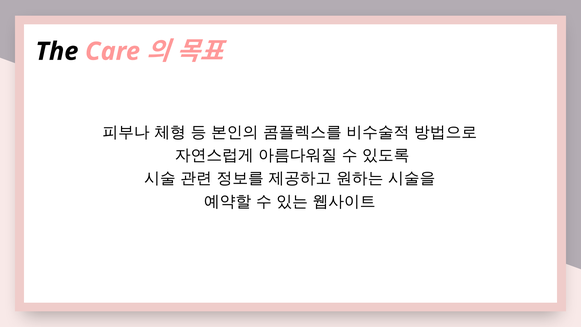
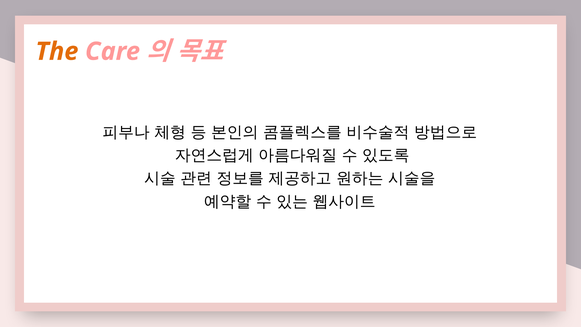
The colour: black -> orange
